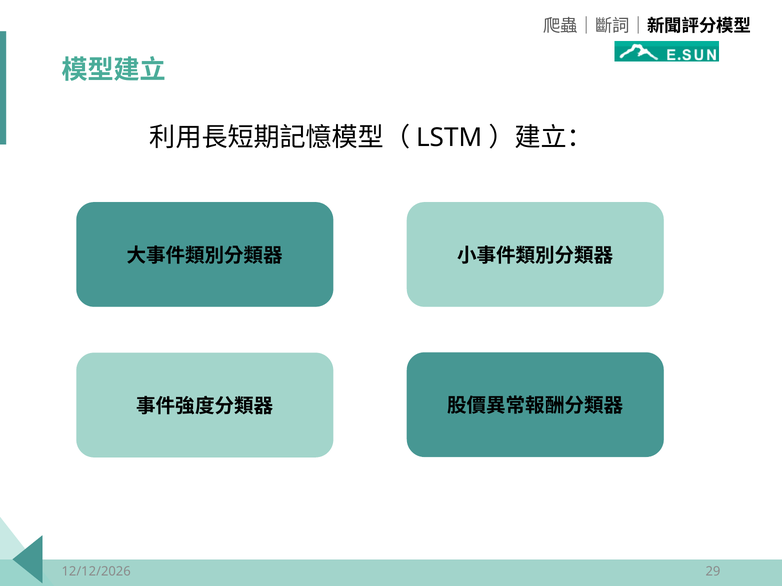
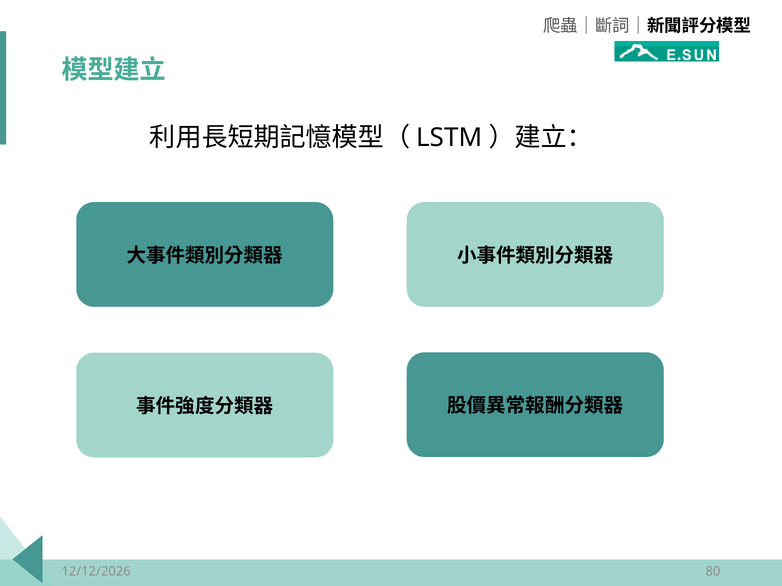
29: 29 -> 80
